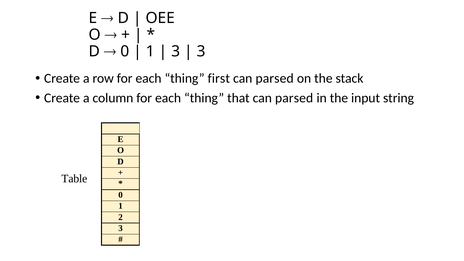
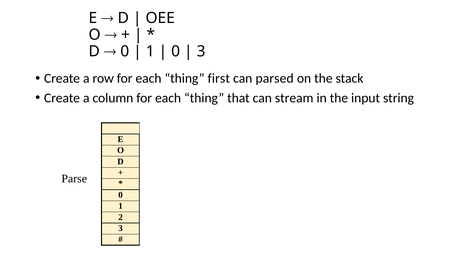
3 at (176, 51): 3 -> 0
that can parsed: parsed -> stream
Table: Table -> Parse
